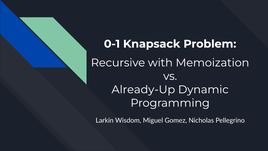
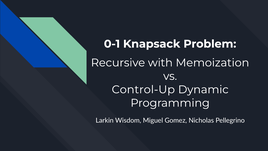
Already-Up: Already-Up -> Control-Up
